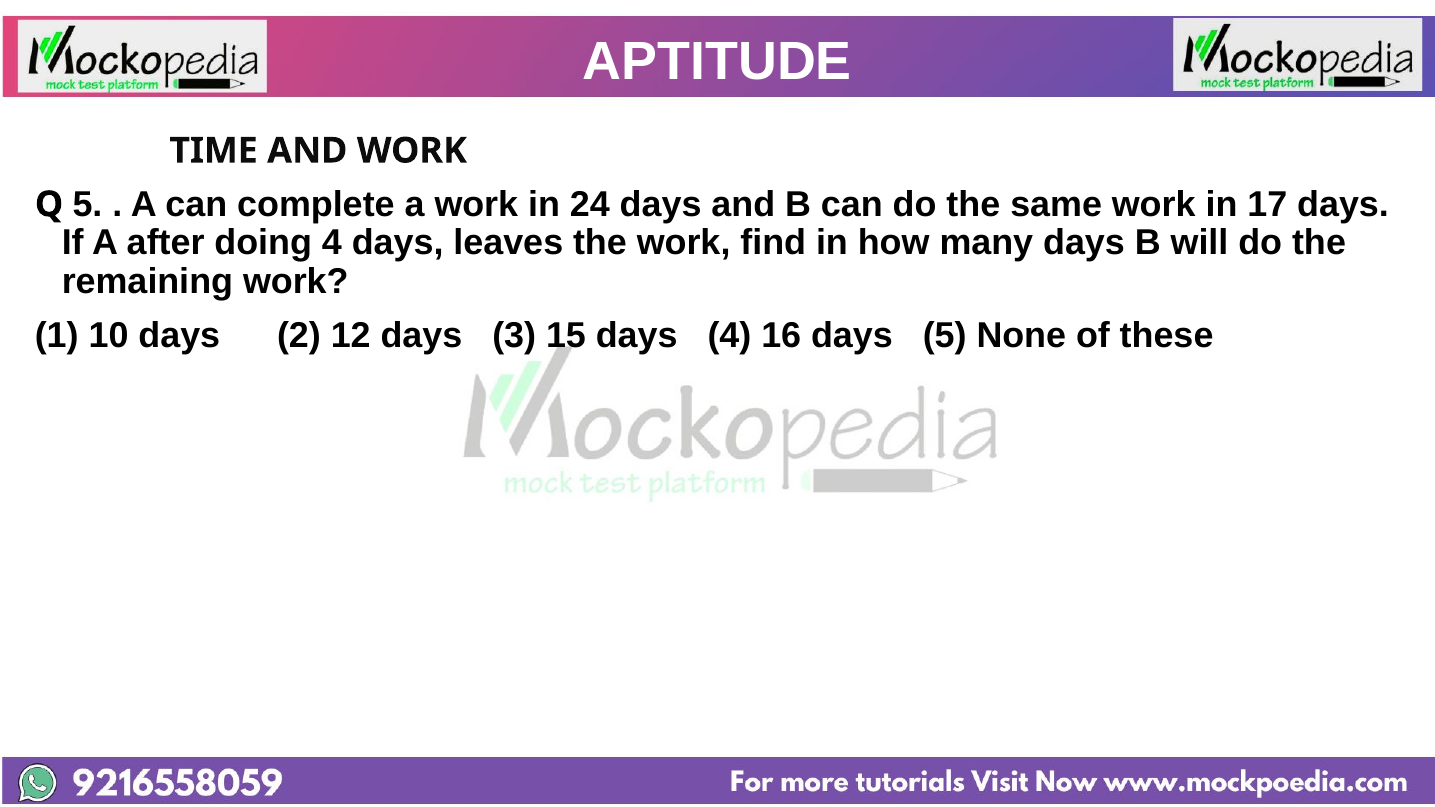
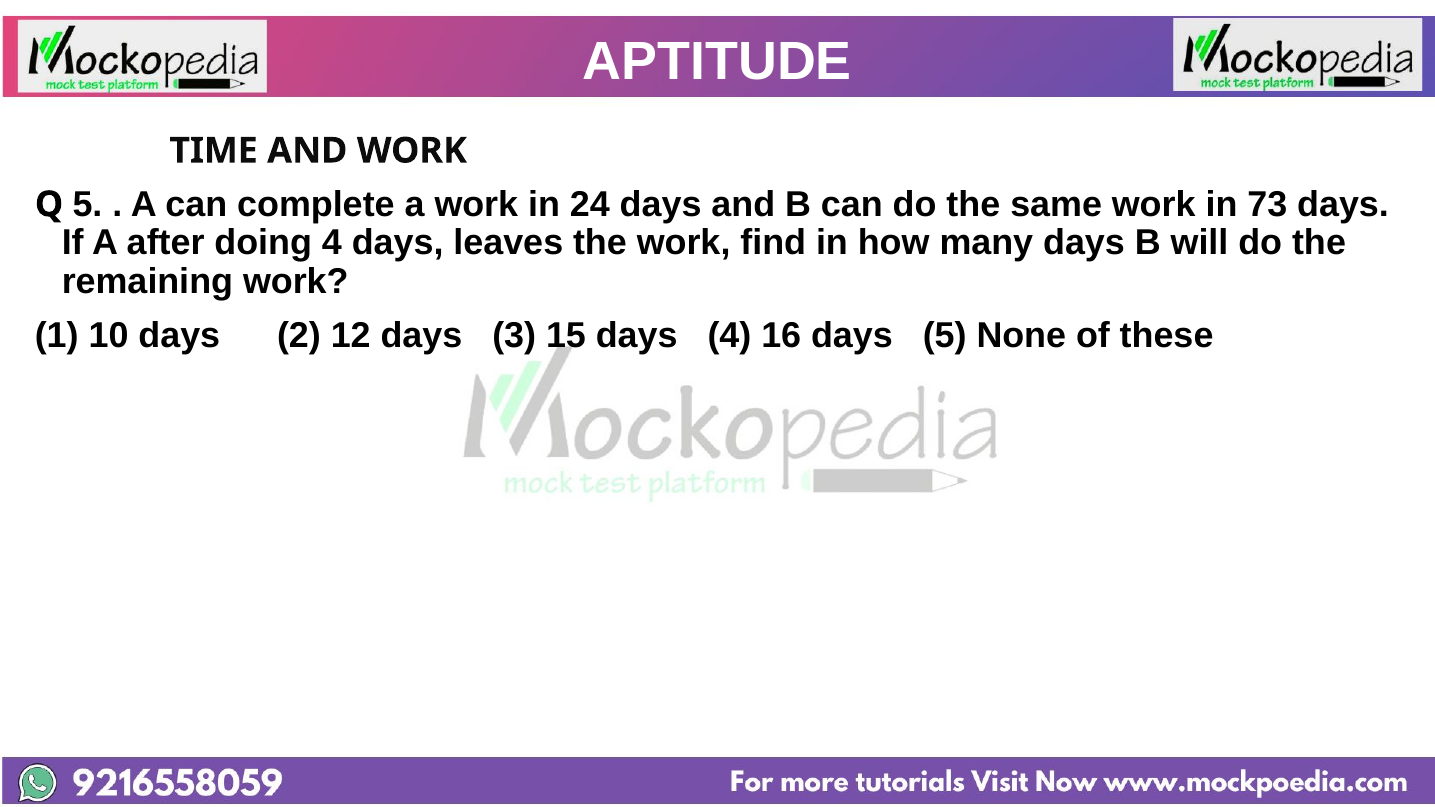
17: 17 -> 73
